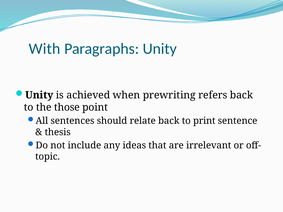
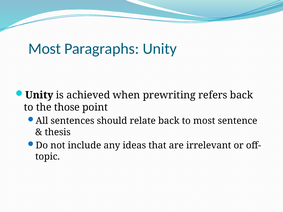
With at (45, 49): With -> Most
to print: print -> most
